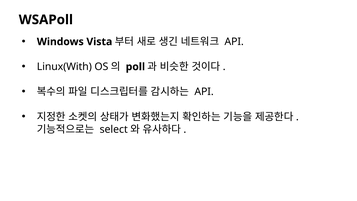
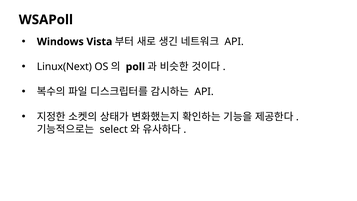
Linux(With: Linux(With -> Linux(Next
